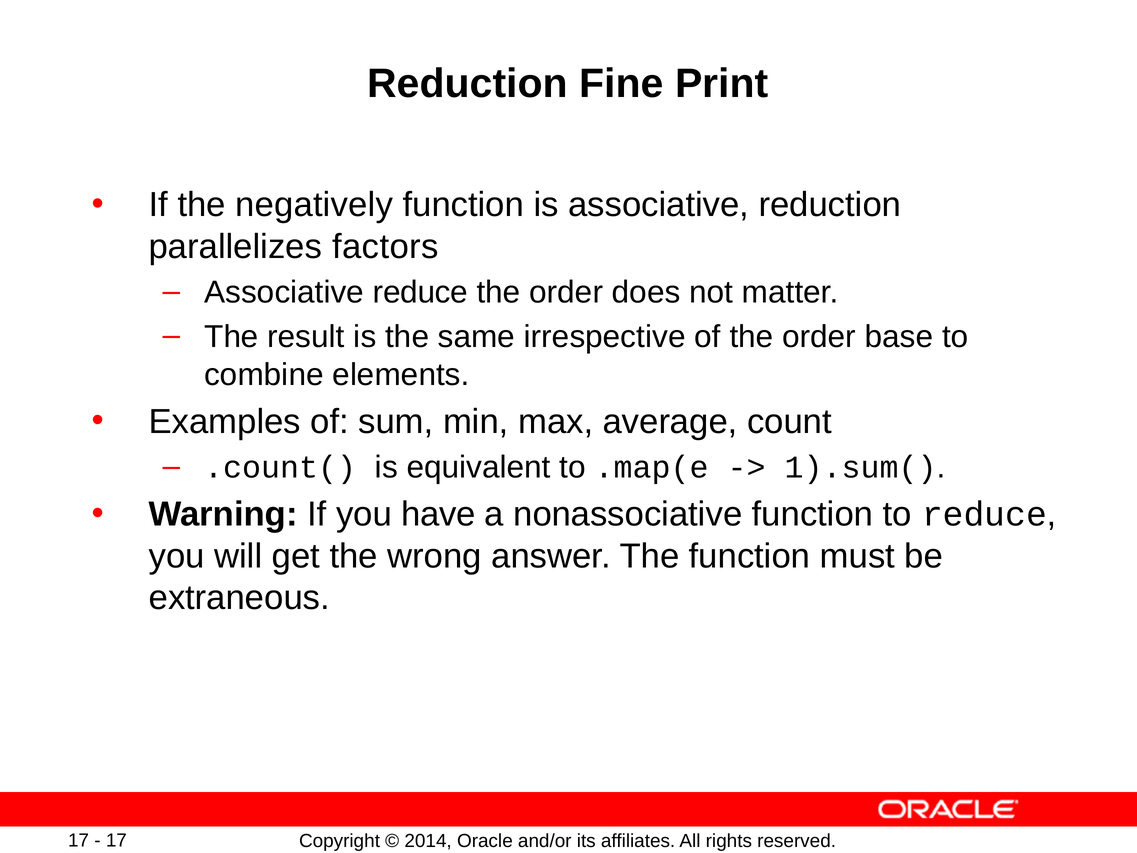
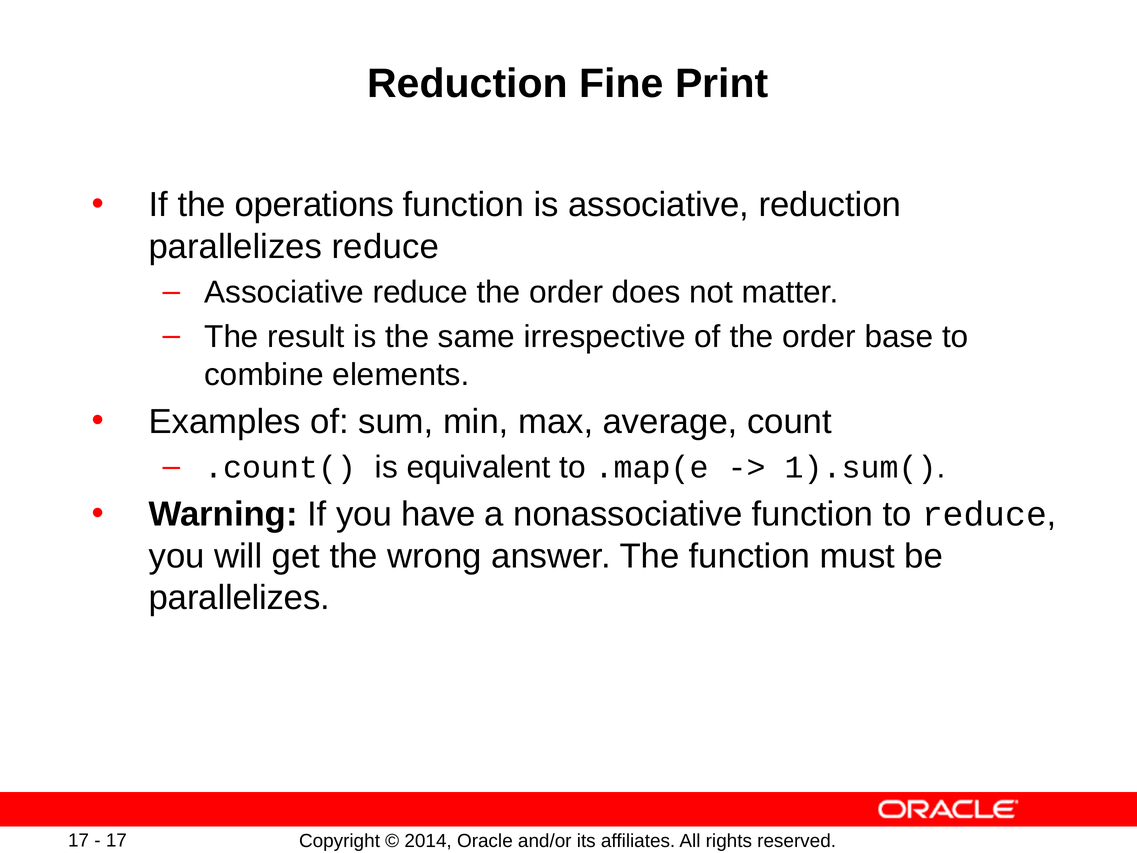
negatively: negatively -> operations
parallelizes factors: factors -> reduce
extraneous at (239, 598): extraneous -> parallelizes
